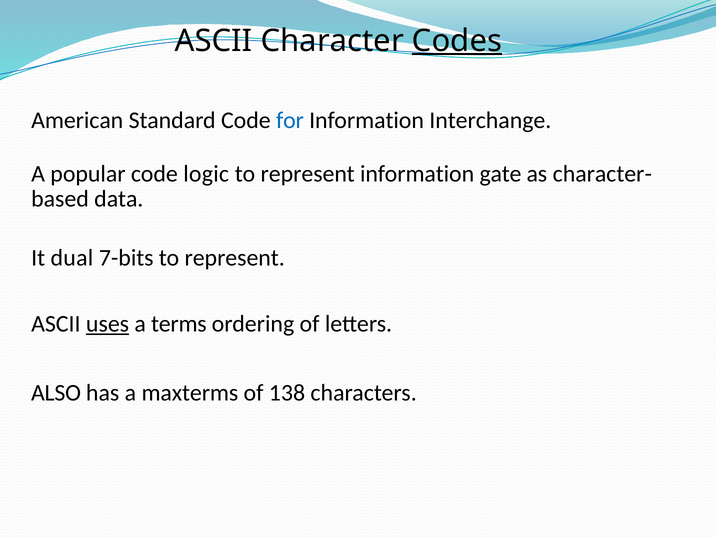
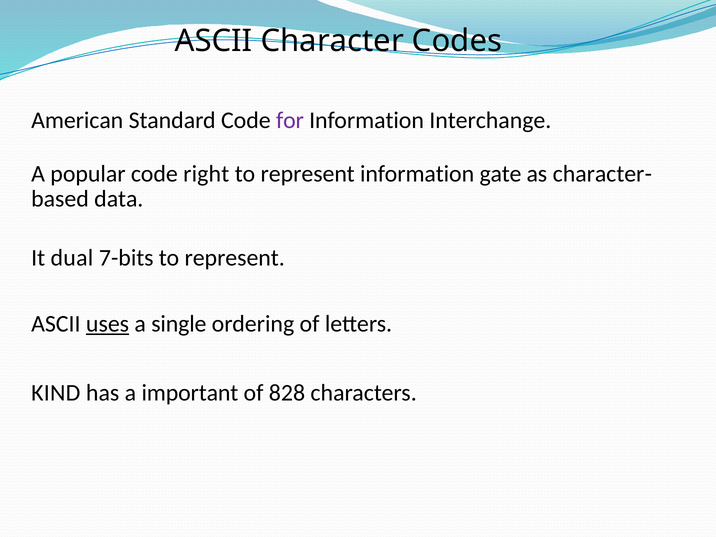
Codes underline: present -> none
for colour: blue -> purple
logic: logic -> right
terms: terms -> single
ALSO: ALSO -> KIND
maxterms: maxterms -> important
138: 138 -> 828
